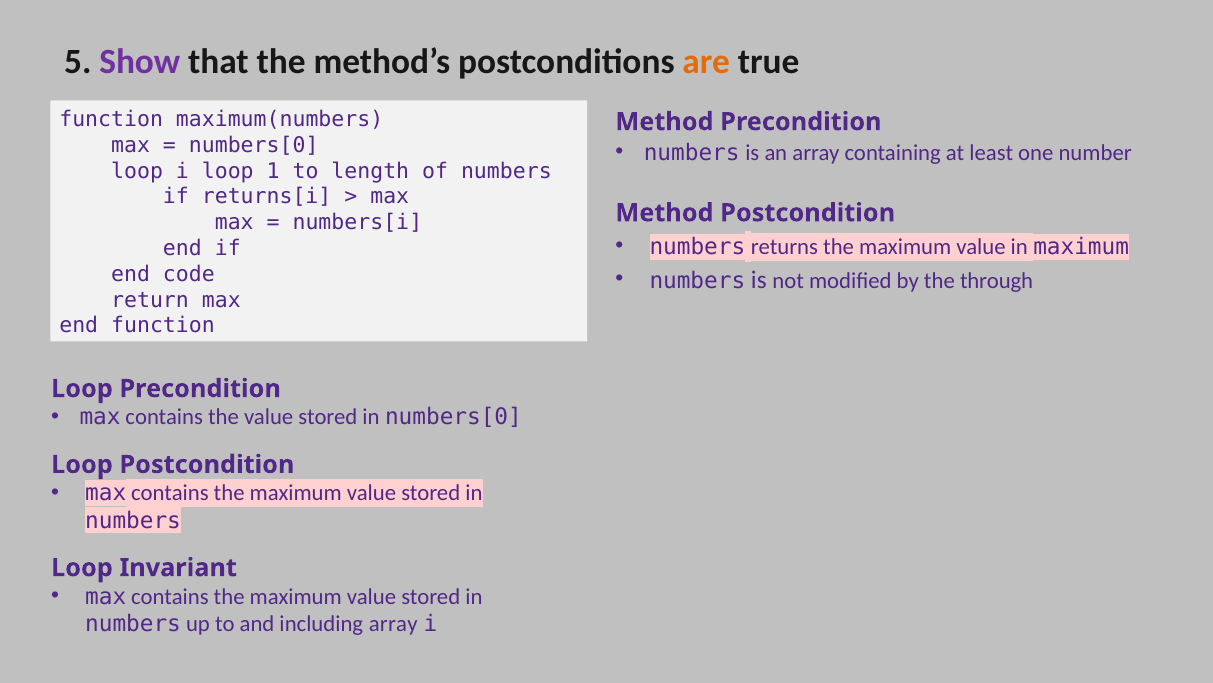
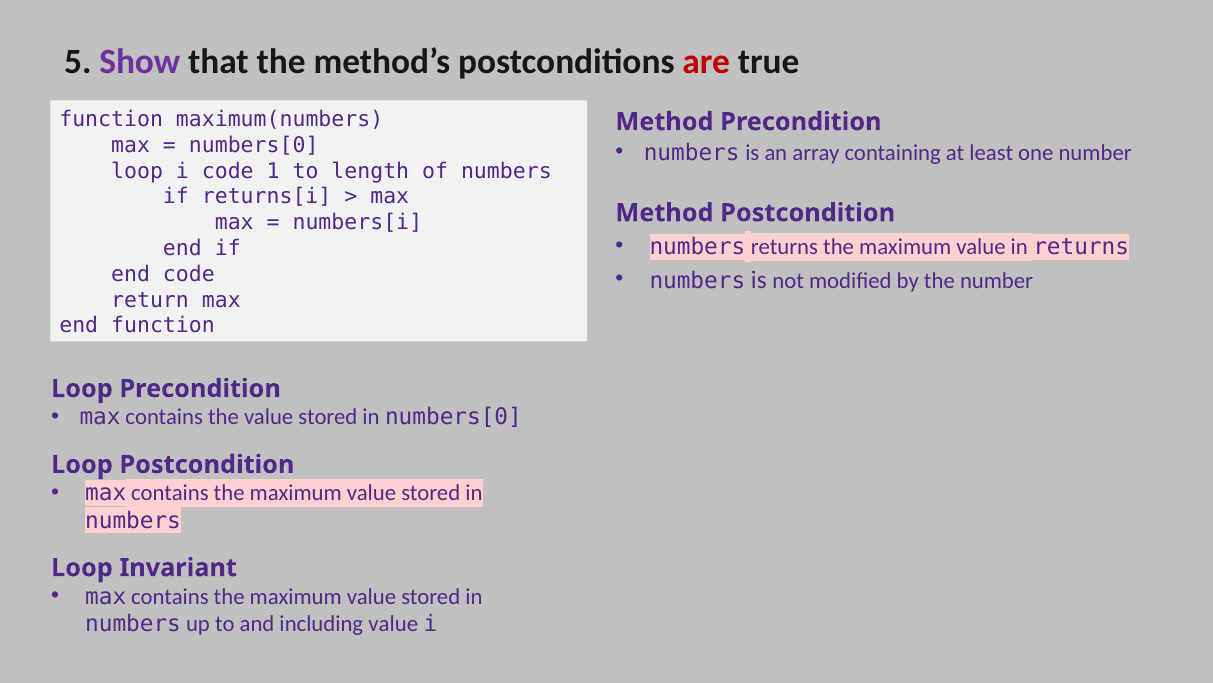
are colour: orange -> red
i loop: loop -> code
in maximum: maximum -> returns
the through: through -> number
including array: array -> value
